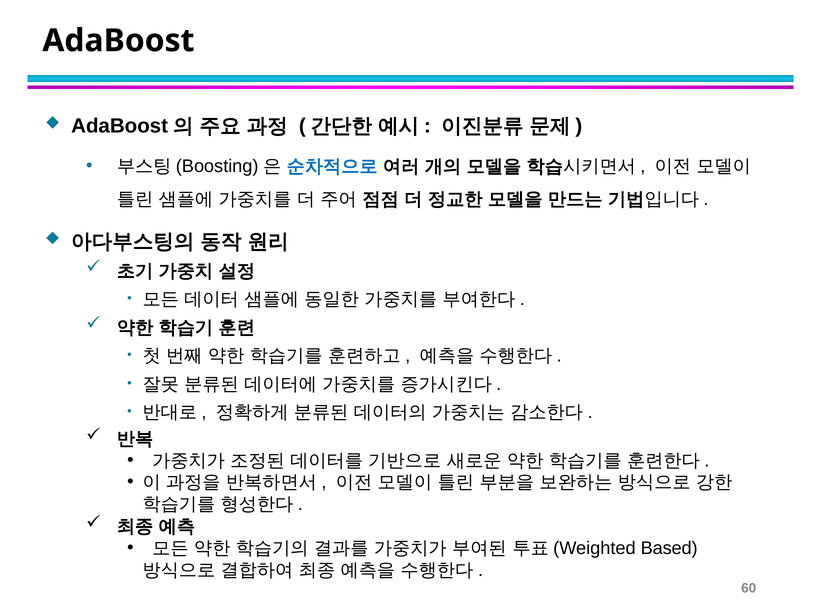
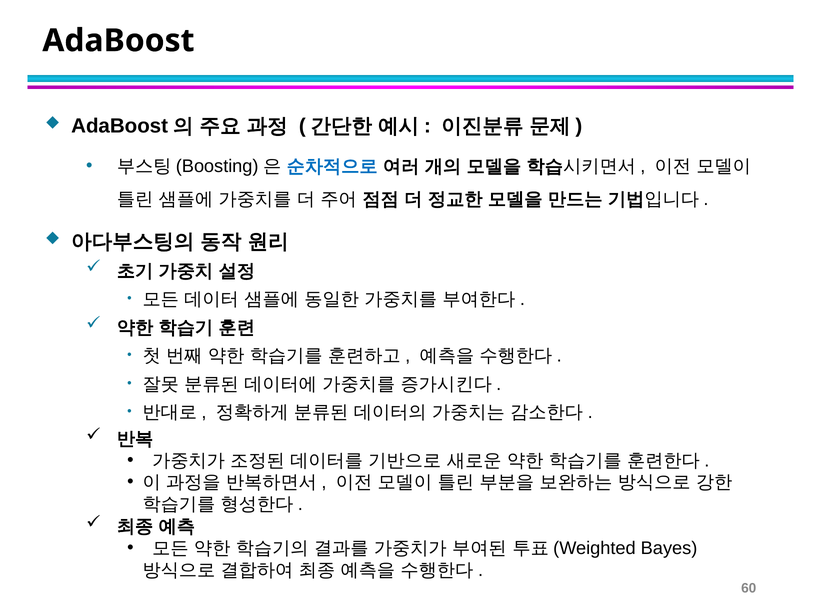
Based: Based -> Bayes
